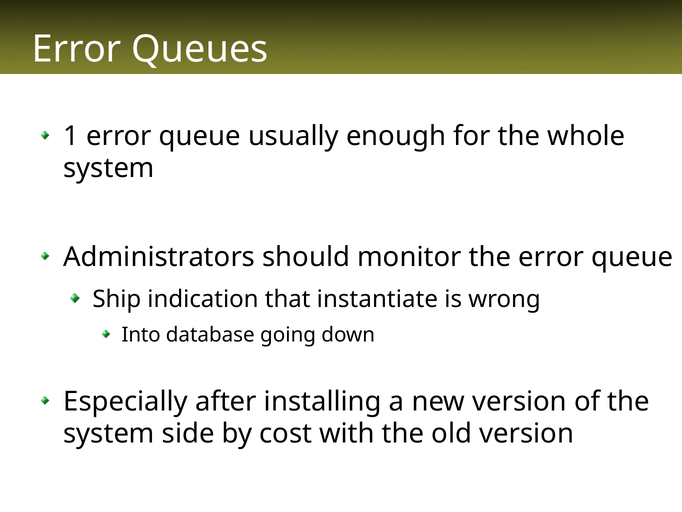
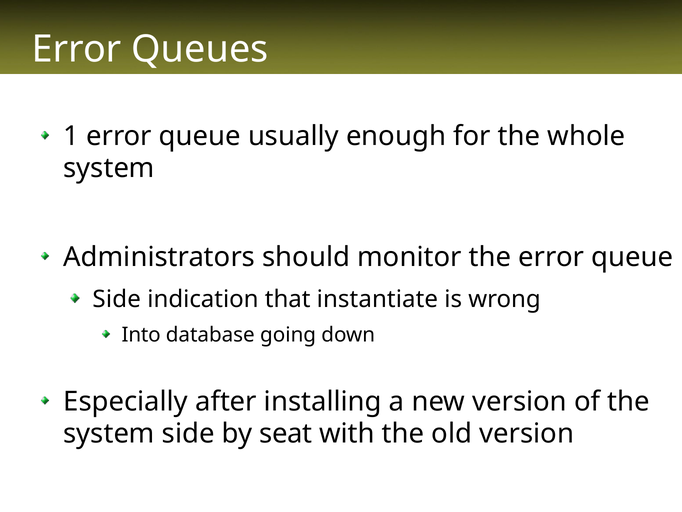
Ship at (117, 299): Ship -> Side
cost: cost -> seat
